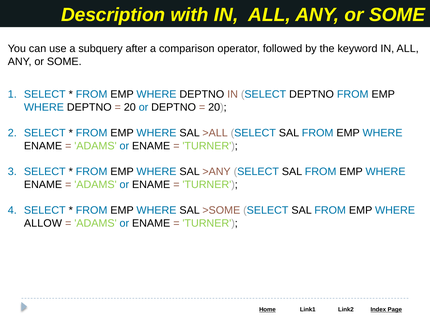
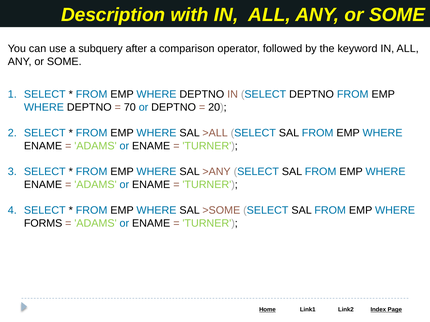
20 at (130, 107): 20 -> 70
ALLOW: ALLOW -> FORMS
